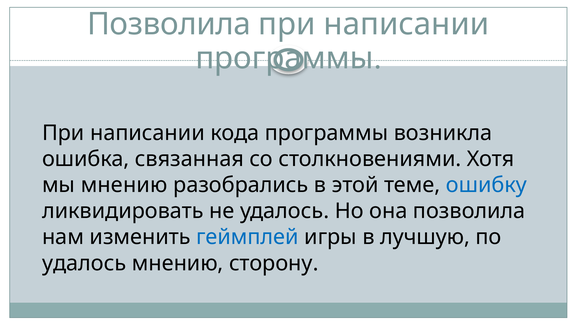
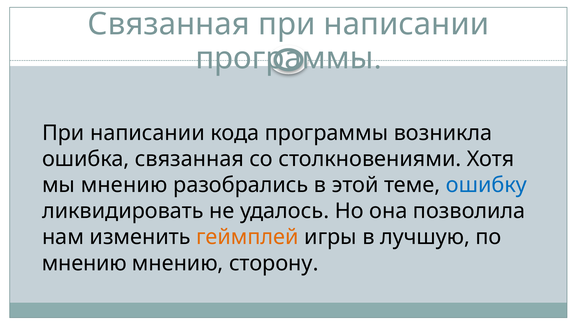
Позволила at (169, 24): Позволила -> Связанная
геймплей colour: blue -> orange
удалось at (84, 263): удалось -> мнению
